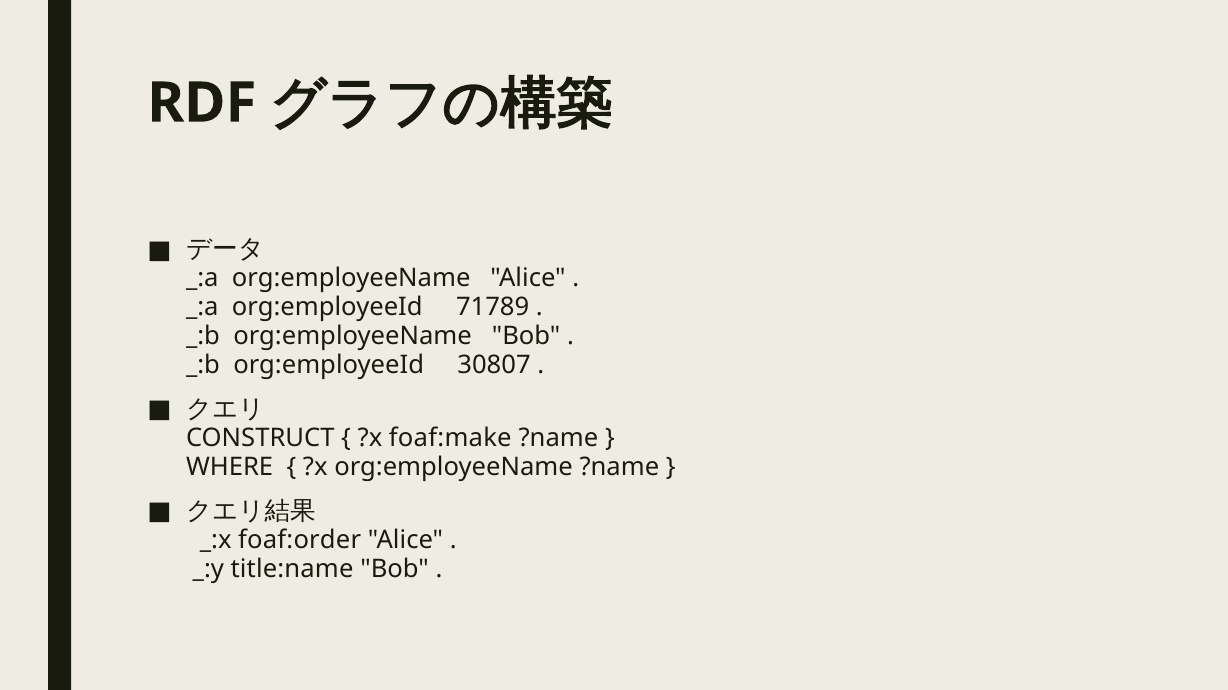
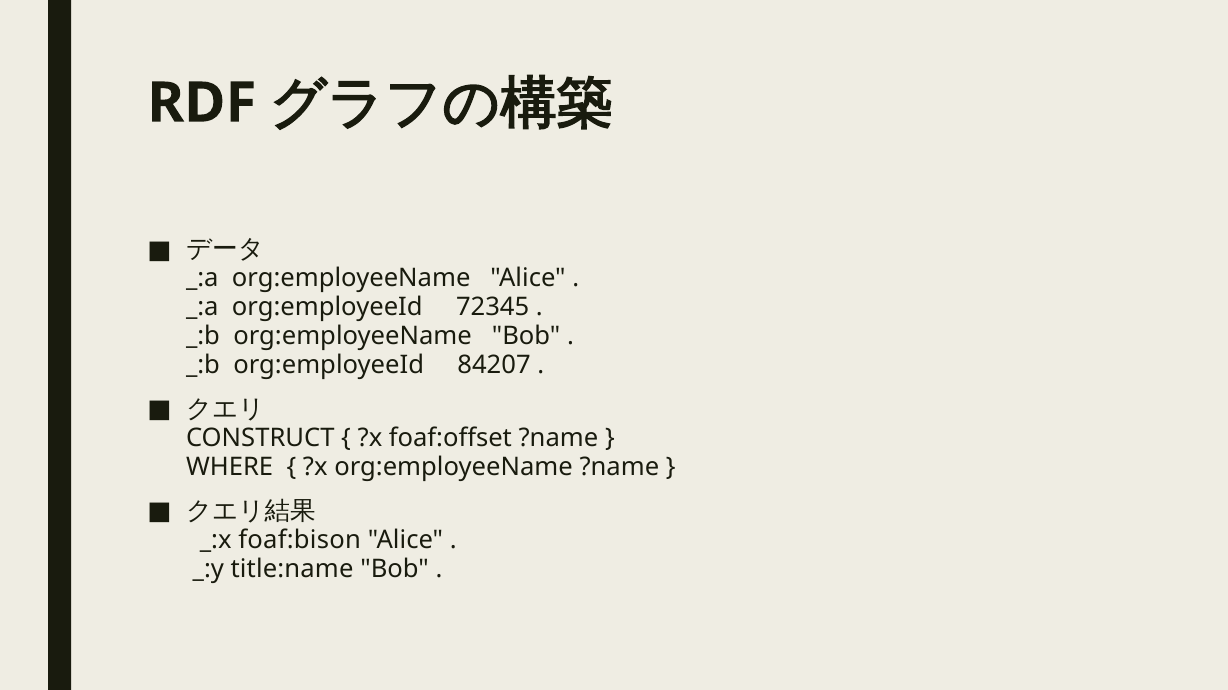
71789: 71789 -> 72345
30807: 30807 -> 84207
foaf:make: foaf:make -> foaf:offset
foaf:order: foaf:order -> foaf:bison
